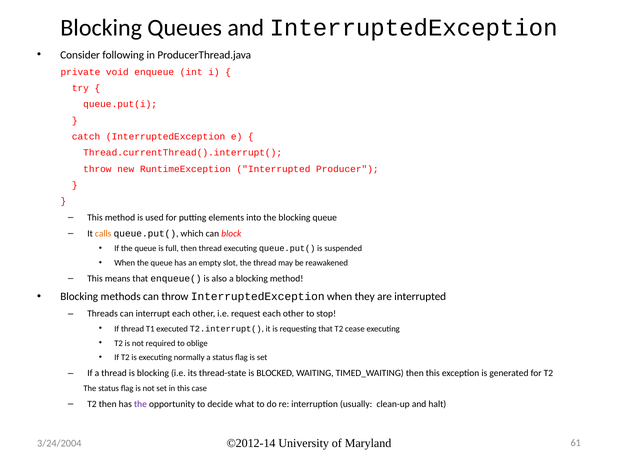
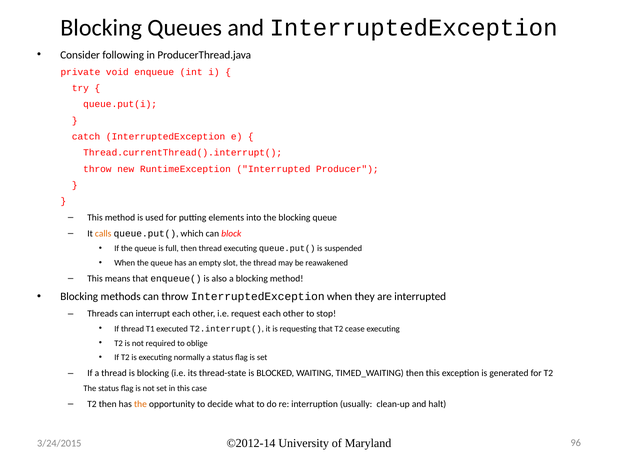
the at (140, 404) colour: purple -> orange
61: 61 -> 96
3/24/2004: 3/24/2004 -> 3/24/2015
